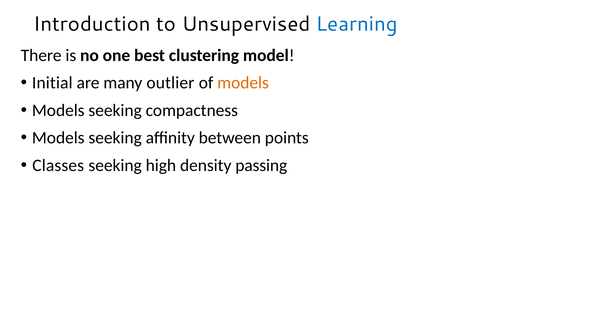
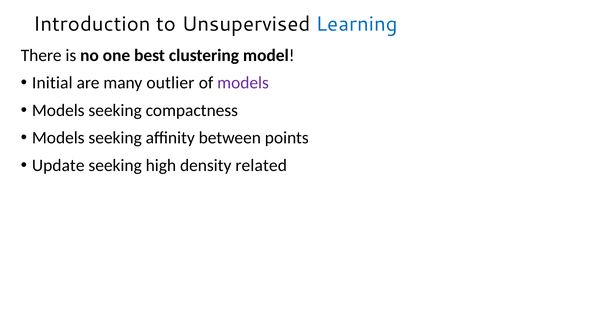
models at (243, 83) colour: orange -> purple
Classes: Classes -> Update
passing: passing -> related
